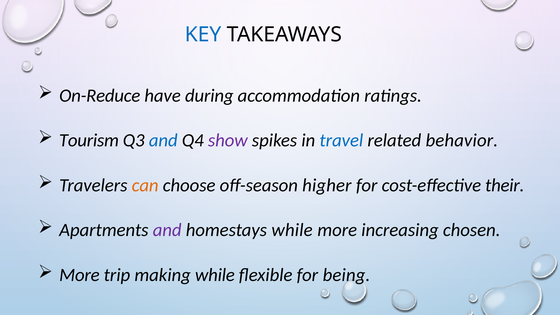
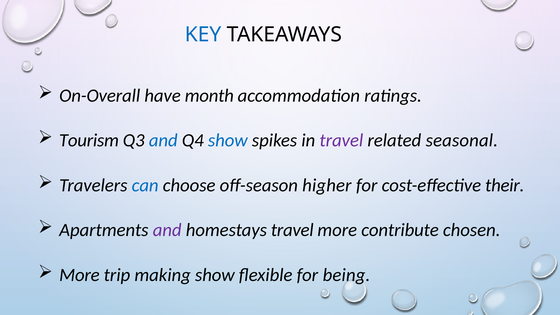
On-Reduce: On-Reduce -> On-Overall
during: during -> month
show at (228, 140) colour: purple -> blue
travel at (341, 140) colour: blue -> purple
behavior: behavior -> seasonal
can colour: orange -> blue
homestays while: while -> travel
increasing: increasing -> contribute
making while: while -> show
